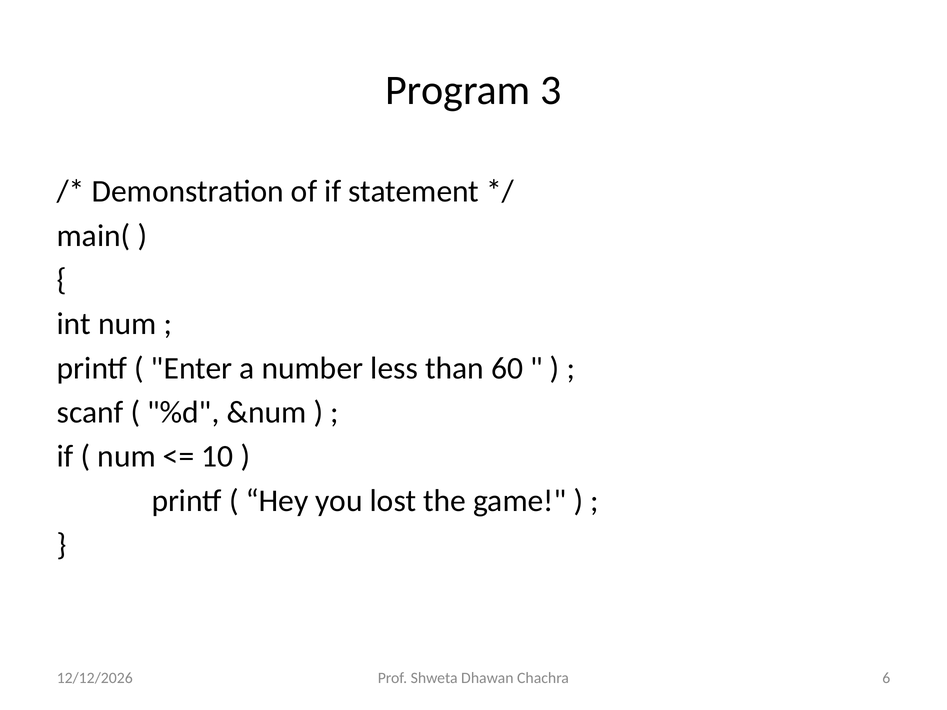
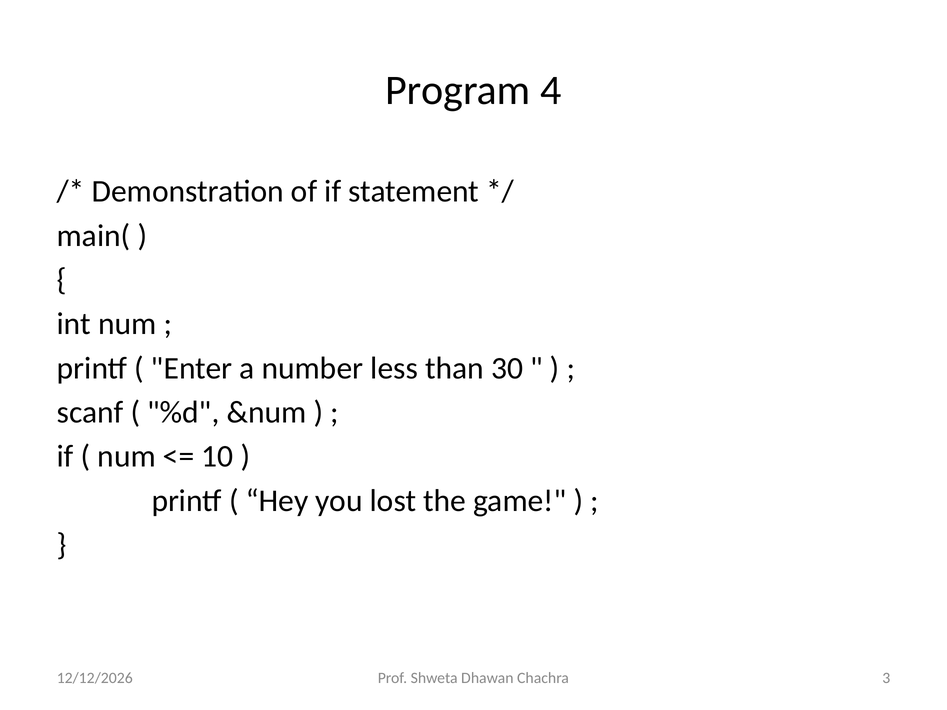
3: 3 -> 4
60: 60 -> 30
6: 6 -> 3
